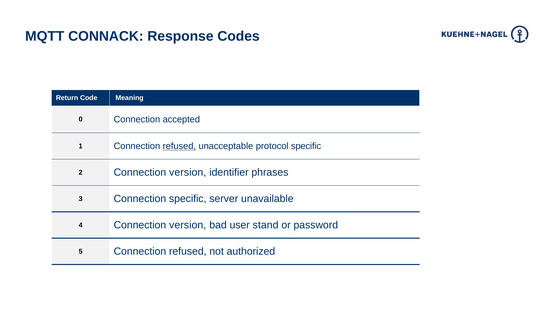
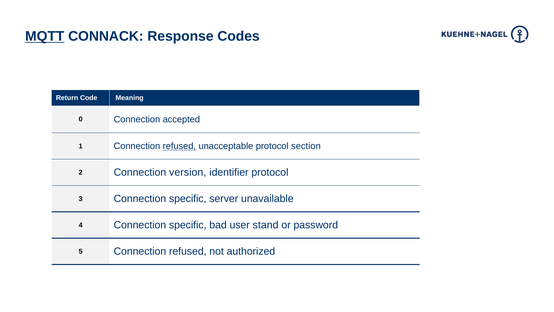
MQTT underline: none -> present
protocol specific: specific -> section
identifier phrases: phrases -> protocol
4 Connection version: version -> specific
